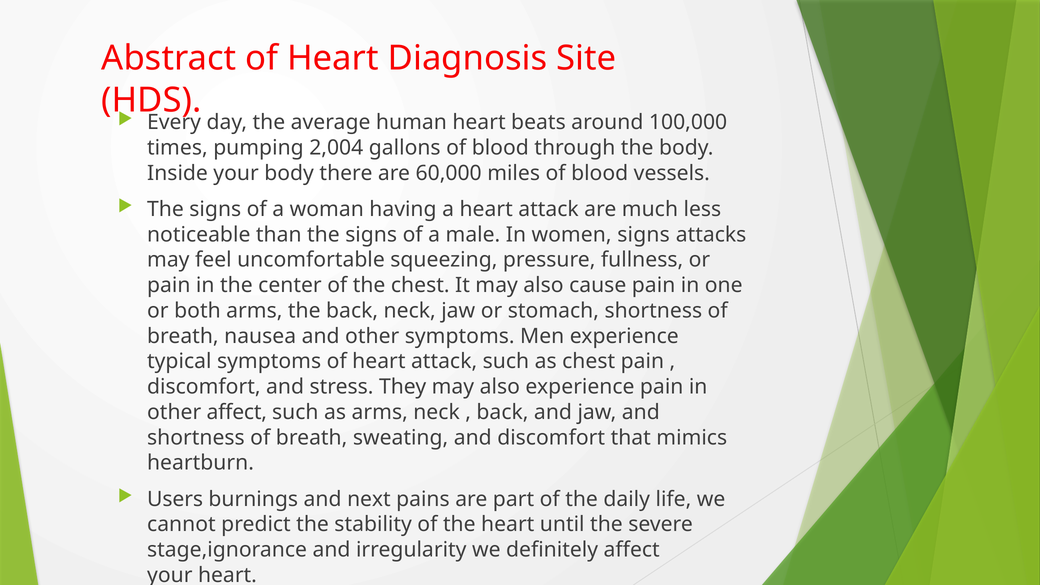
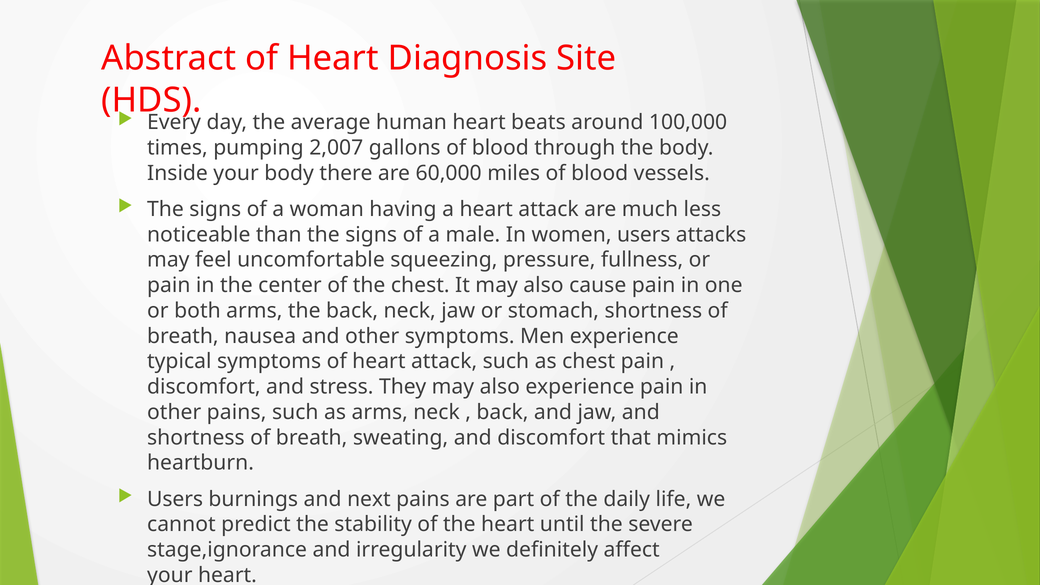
2,004: 2,004 -> 2,007
women signs: signs -> users
other affect: affect -> pains
